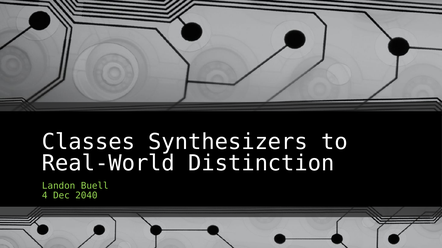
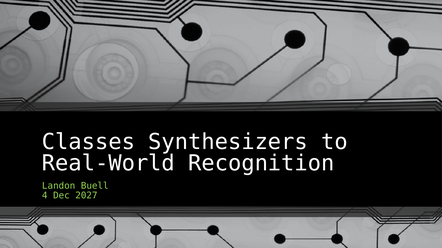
Distinction: Distinction -> Recognition
2040: 2040 -> 2027
